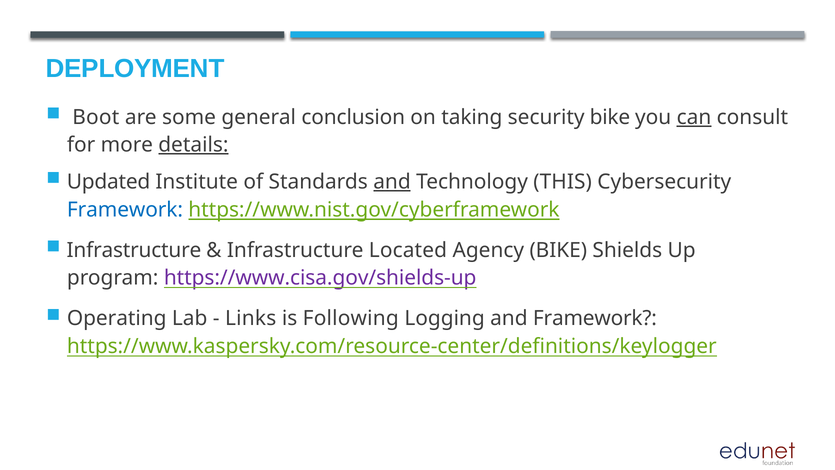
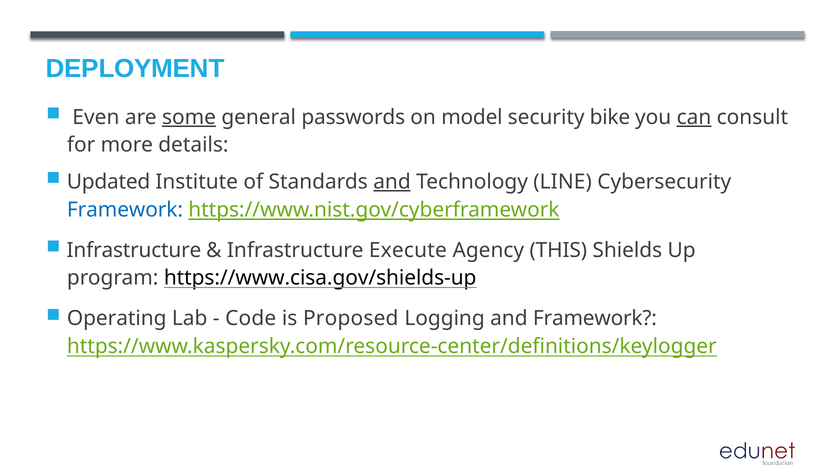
Boot: Boot -> Even
some underline: none -> present
conclusion: conclusion -> passwords
taking: taking -> model
details underline: present -> none
THIS: THIS -> LINE
Located: Located -> Execute
Agency BIKE: BIKE -> THIS
https://www.cisa.gov/shields-up colour: purple -> black
Links: Links -> Code
Following: Following -> Proposed
